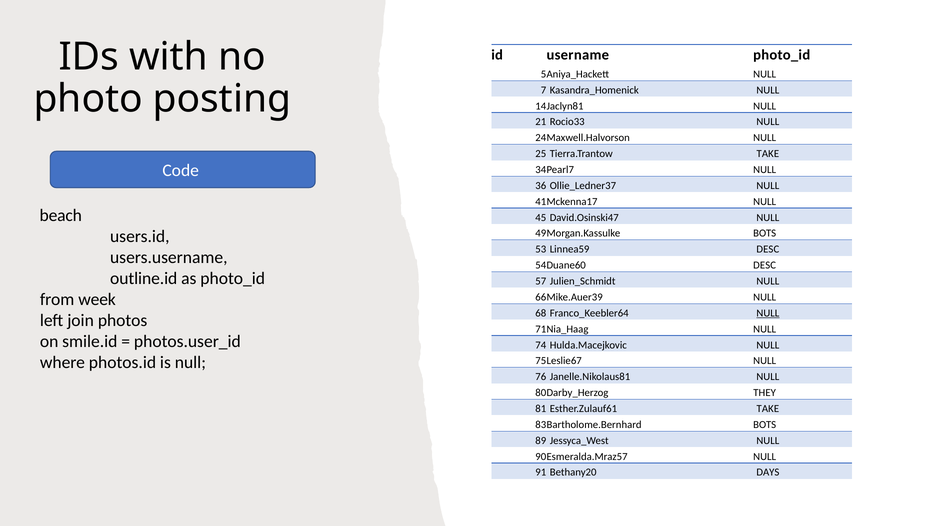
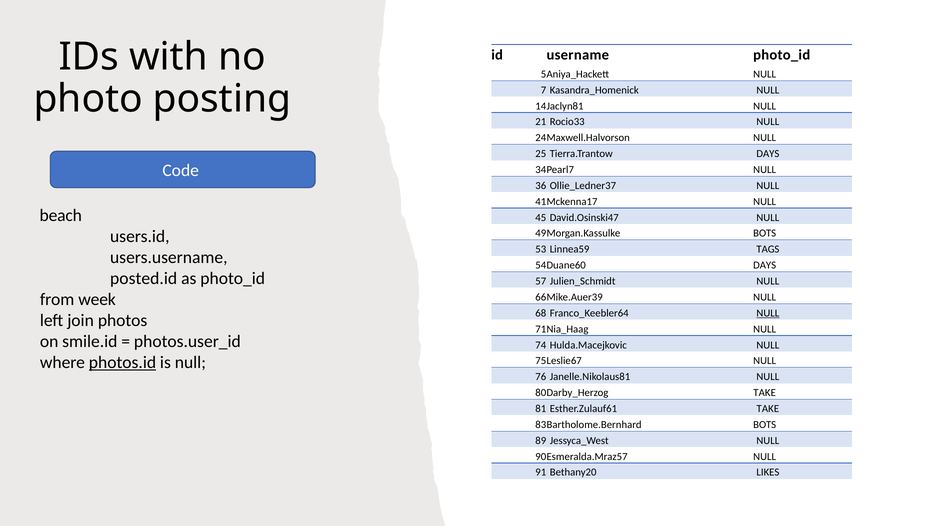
Tierra.Trantow TAKE: TAKE -> DAYS
Linnea59 DESC: DESC -> TAGS
DESC at (765, 266): DESC -> DAYS
outline.id: outline.id -> posted.id
photos.id underline: none -> present
THEY at (765, 393): THEY -> TAKE
DAYS: DAYS -> LIKES
